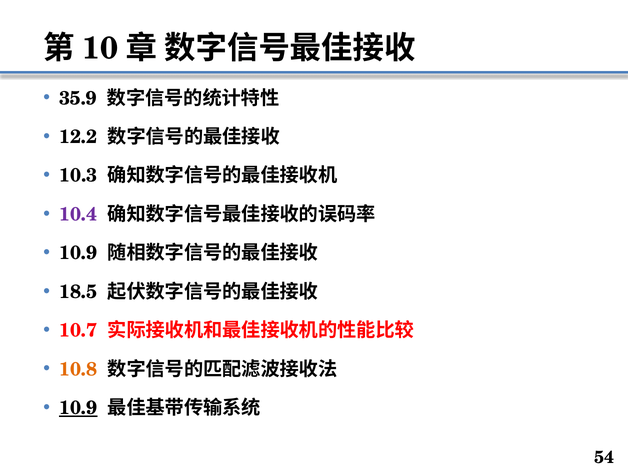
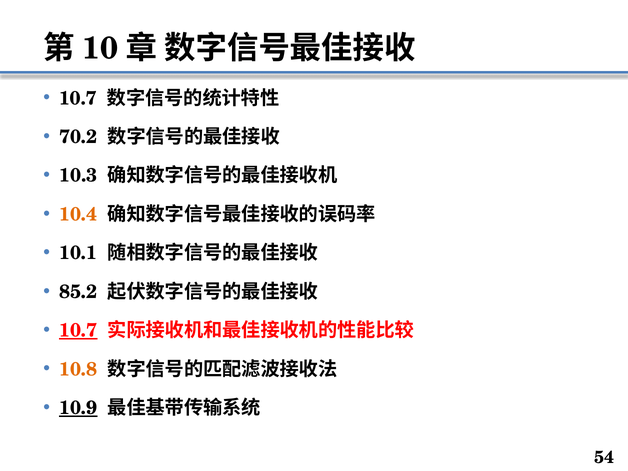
35.9 at (78, 98): 35.9 -> 10.7
12.2: 12.2 -> 70.2
10.4 colour: purple -> orange
10.9 at (78, 253): 10.9 -> 10.1
18.5: 18.5 -> 85.2
10.7 at (78, 330) underline: none -> present
